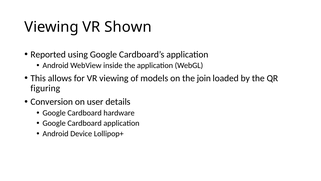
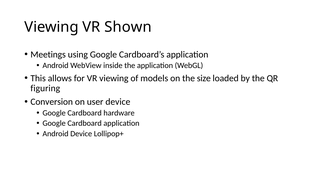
Reported: Reported -> Meetings
join: join -> size
user details: details -> device
